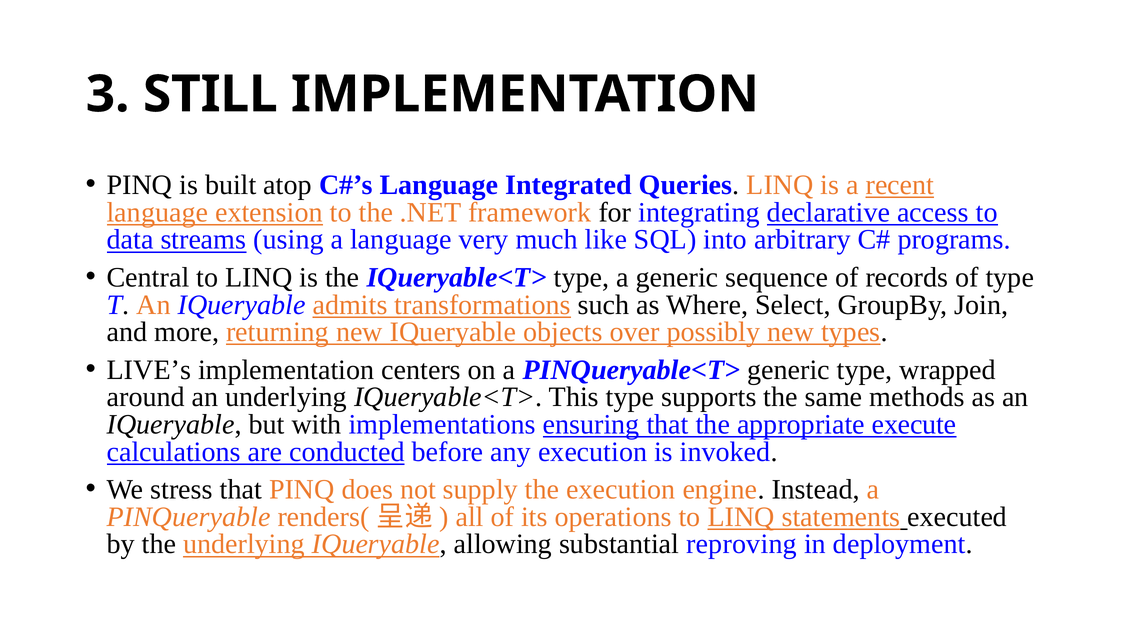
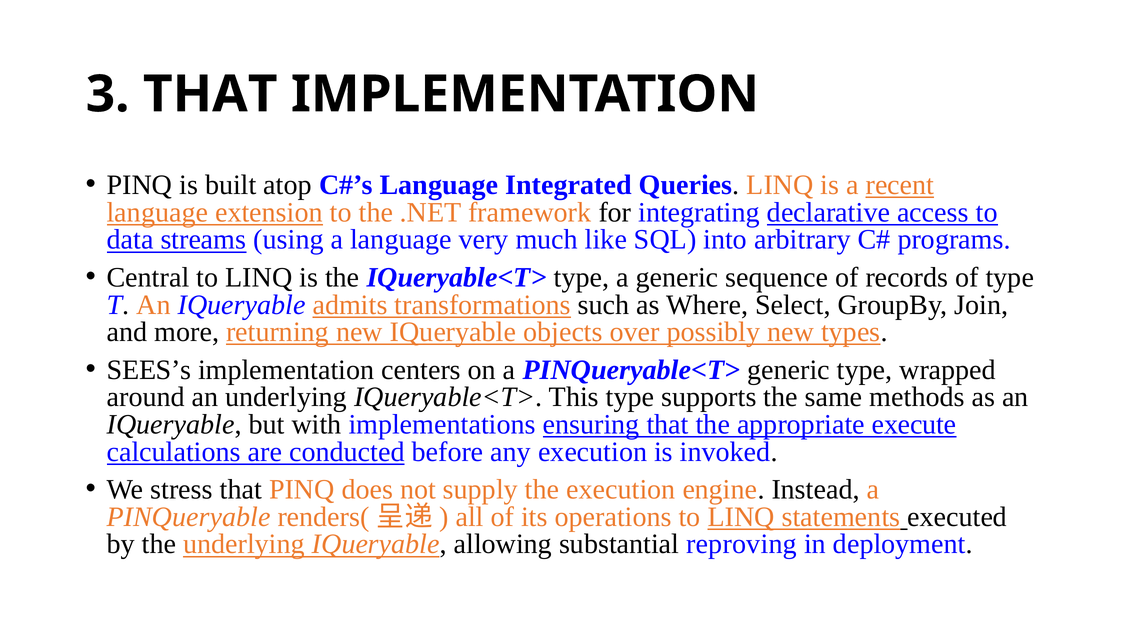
3 STILL: STILL -> THAT
LIVE’s: LIVE’s -> SEES’s
